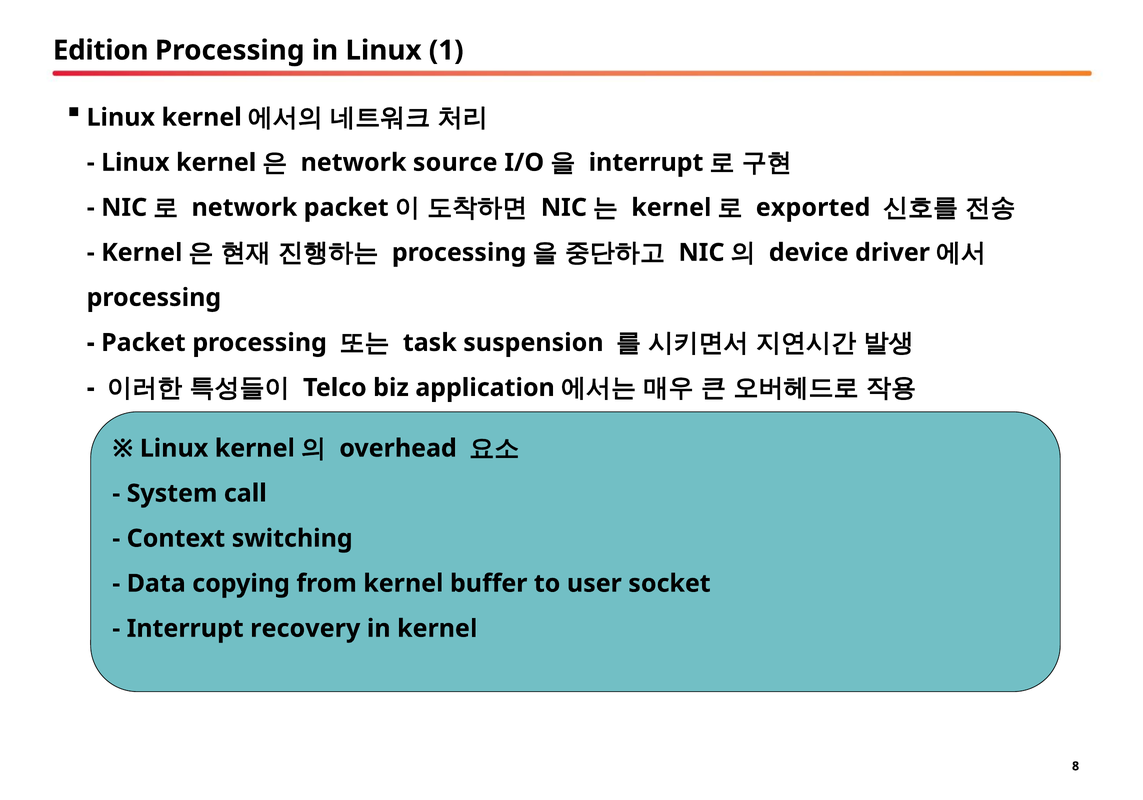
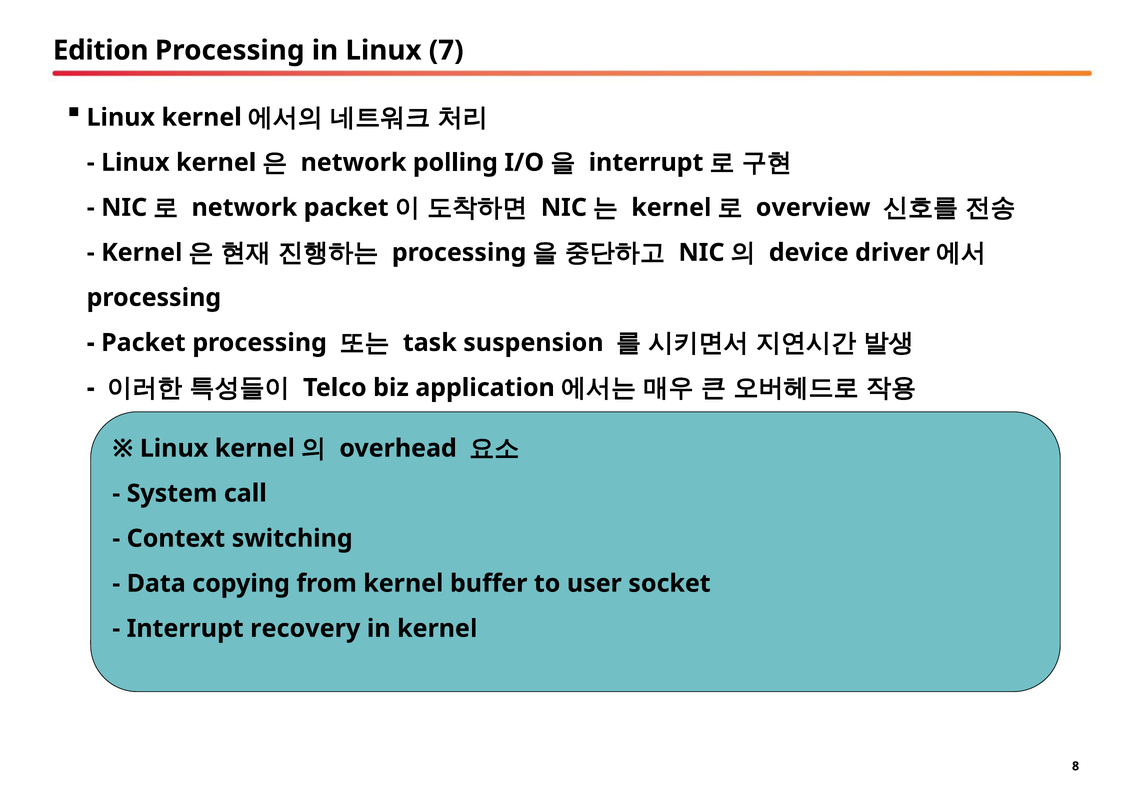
1: 1 -> 7
source: source -> polling
exported: exported -> overview
